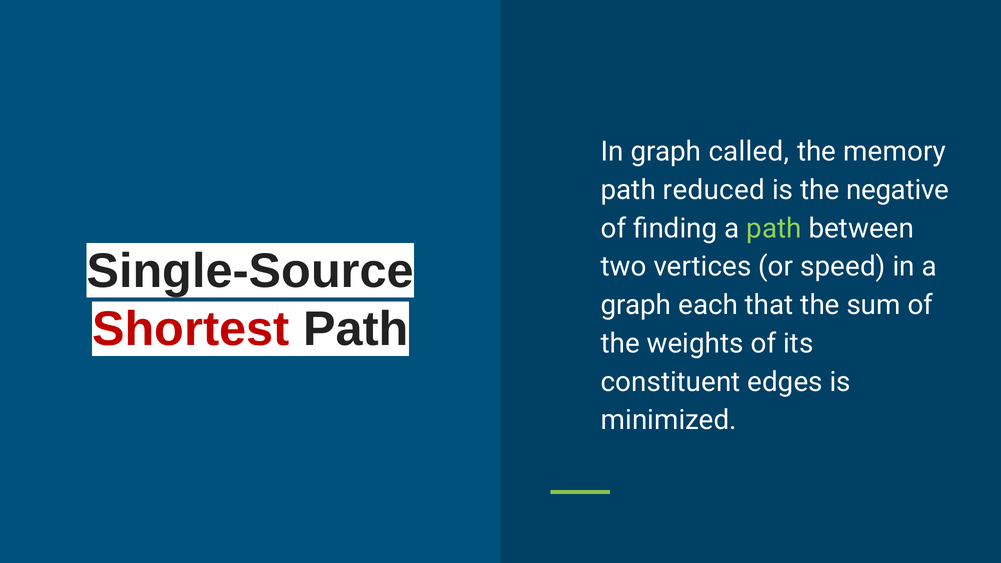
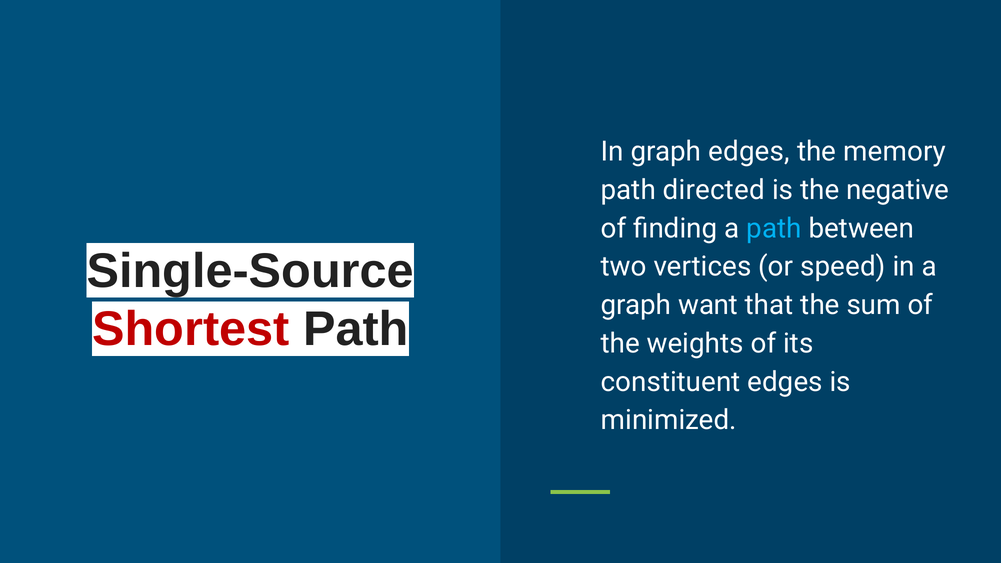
graph called: called -> edges
reduced: reduced -> directed
path at (774, 228) colour: light green -> light blue
each: each -> want
